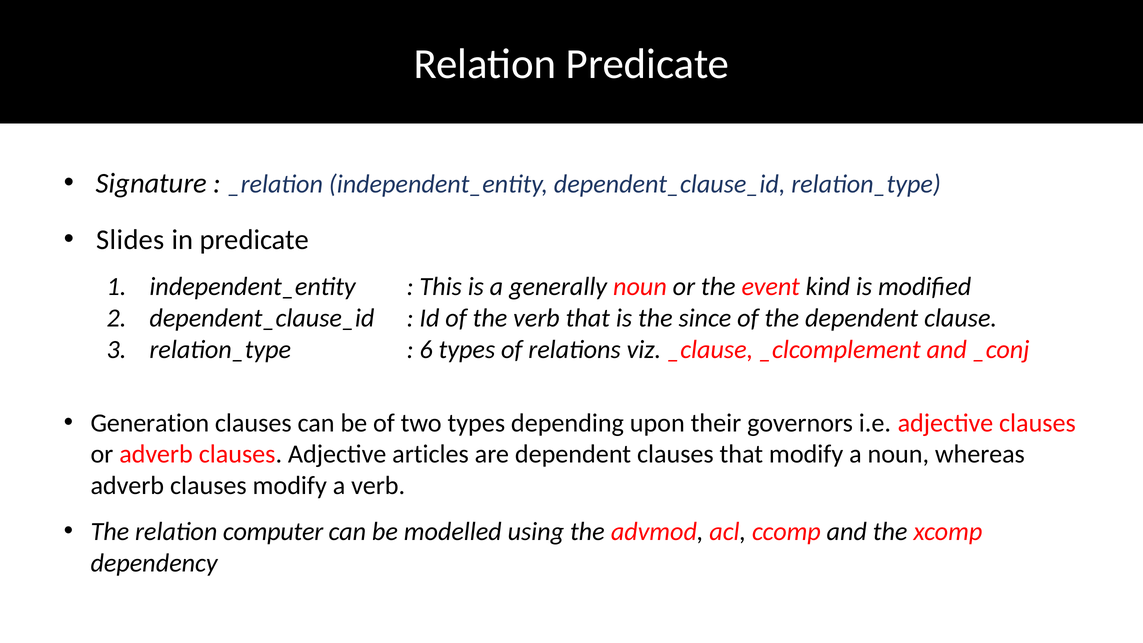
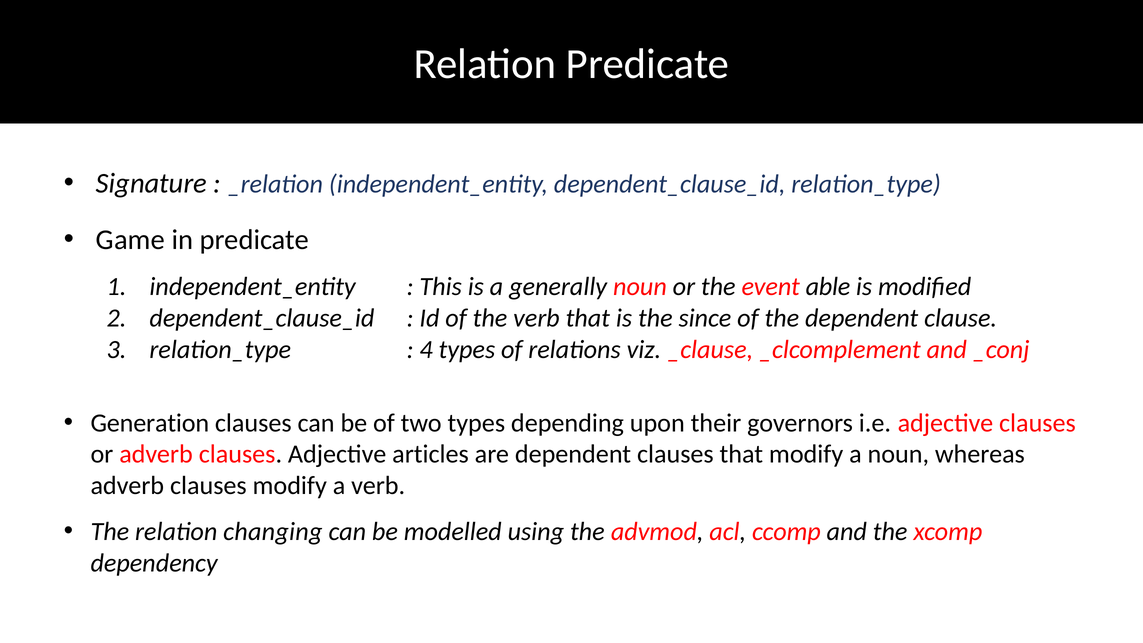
Slides: Slides -> Game
kind: kind -> able
6: 6 -> 4
computer: computer -> changing
